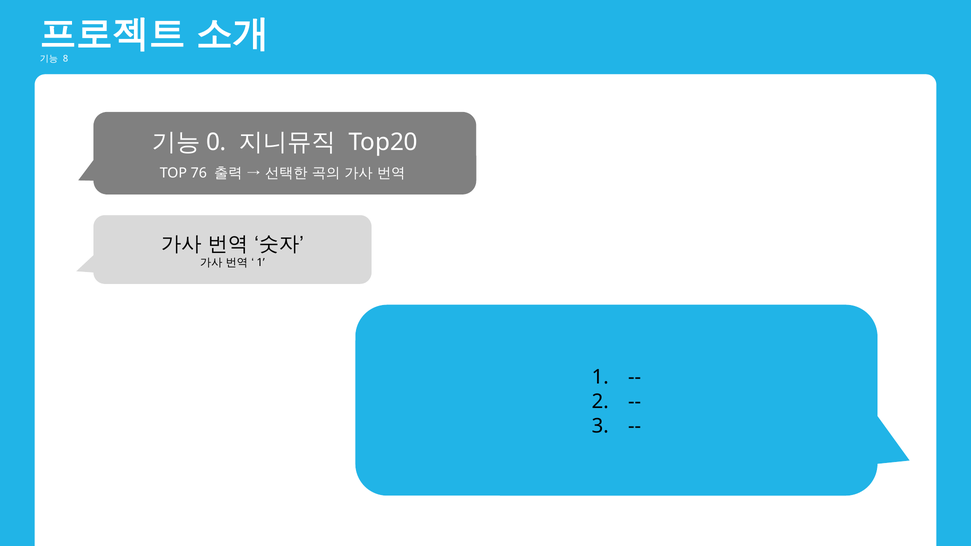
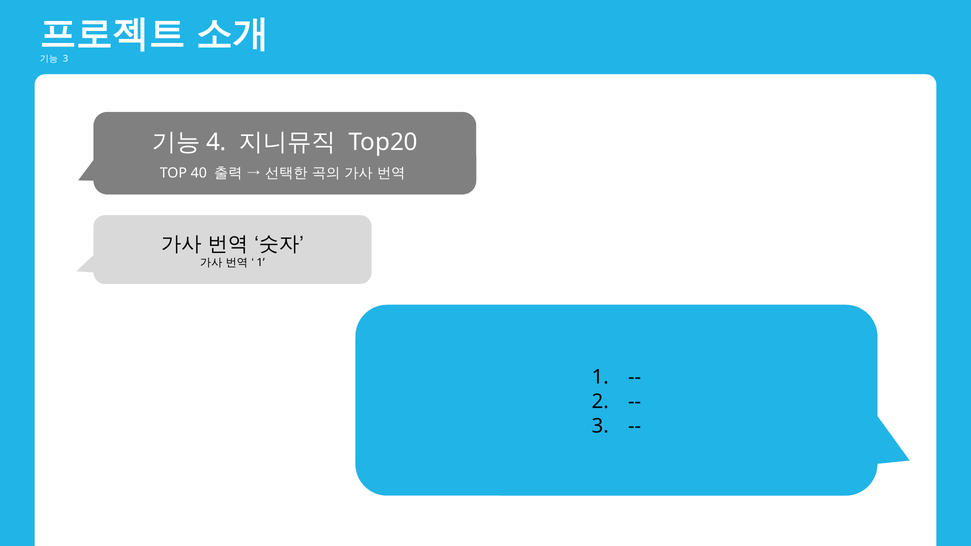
8 at (66, 59): 8 -> 3
0: 0 -> 4
76: 76 -> 40
